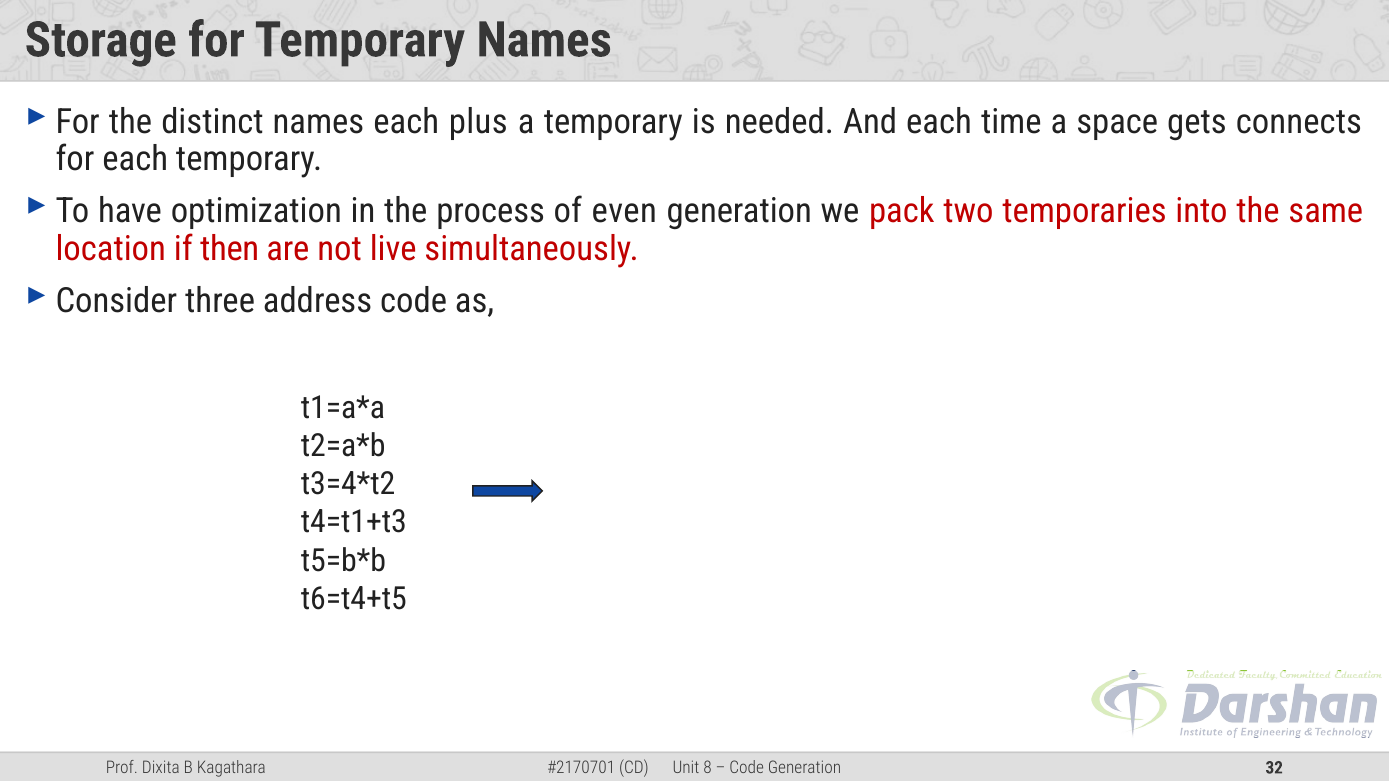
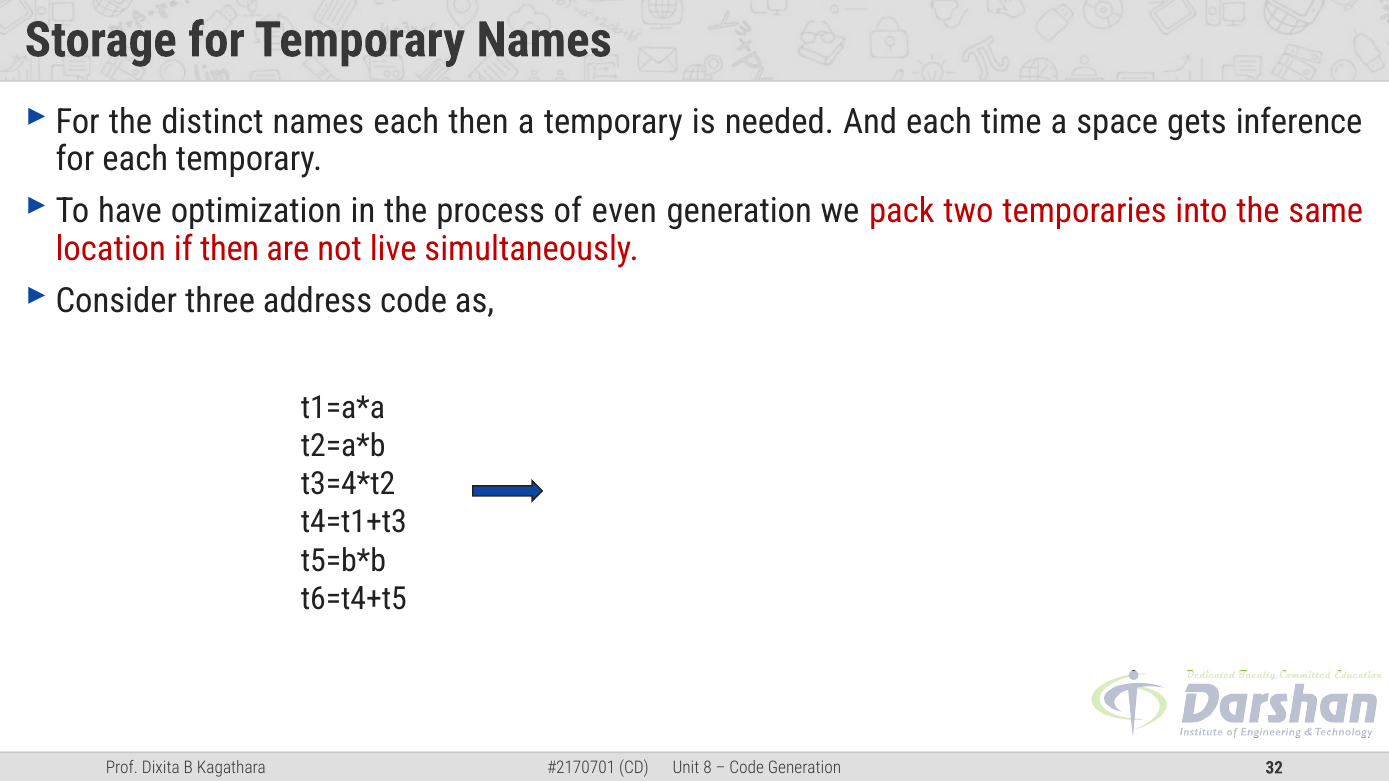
each plus: plus -> then
connects: connects -> inference
